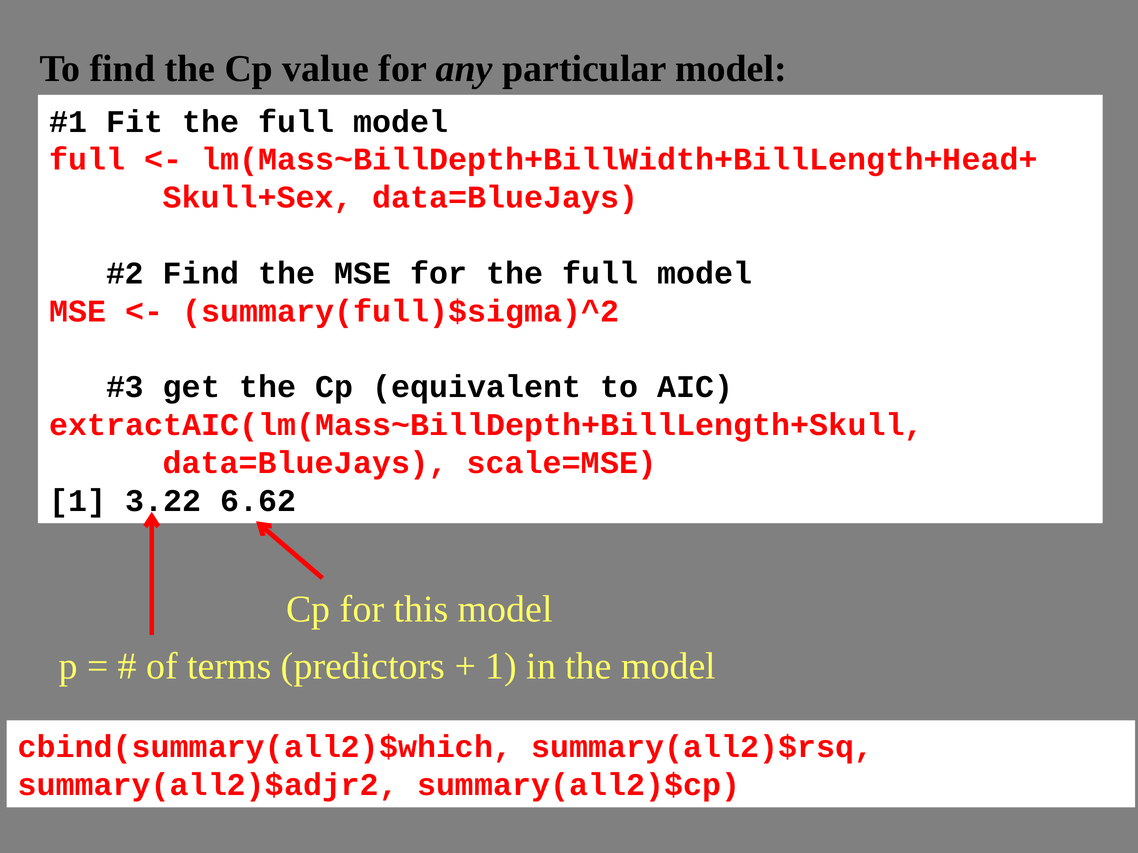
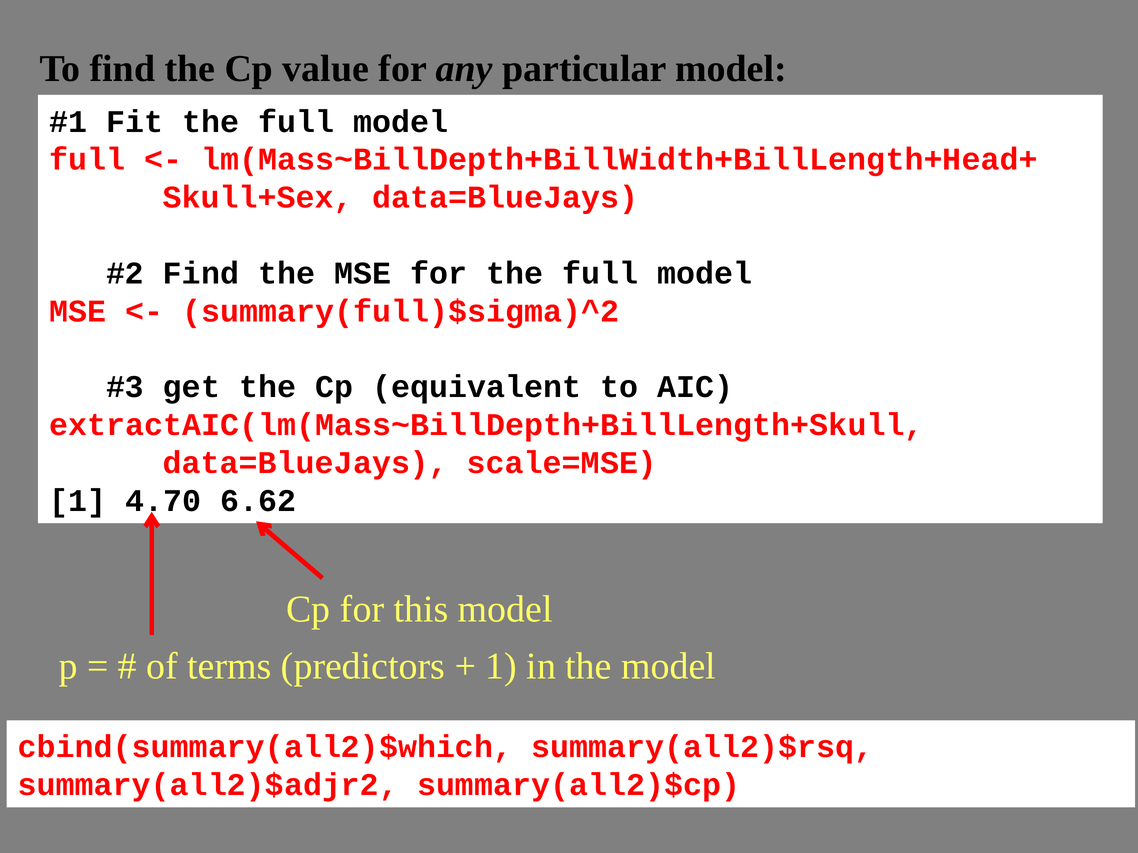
3.22: 3.22 -> 4.70
